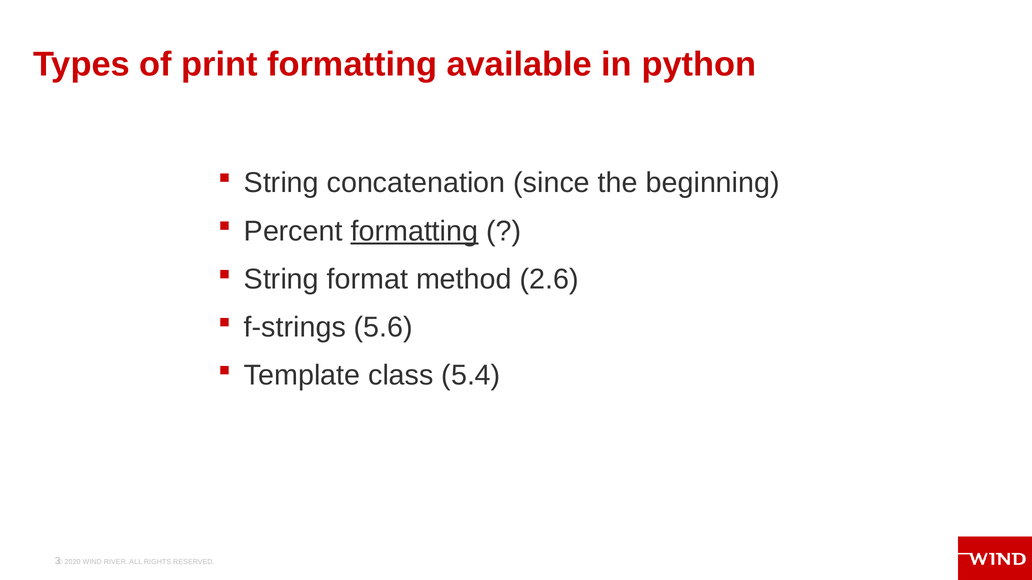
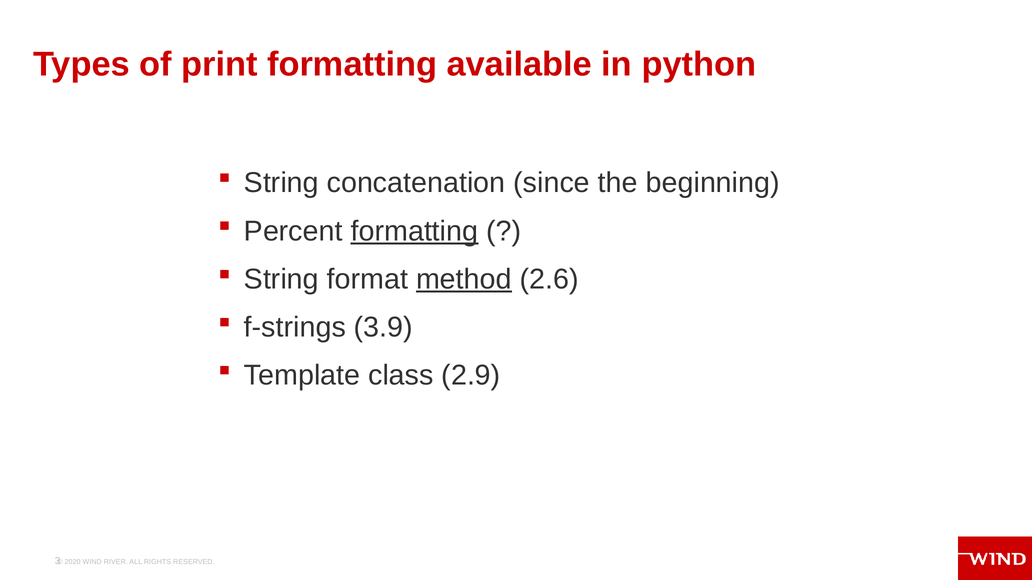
method underline: none -> present
5.6: 5.6 -> 3.9
5.4: 5.4 -> 2.9
